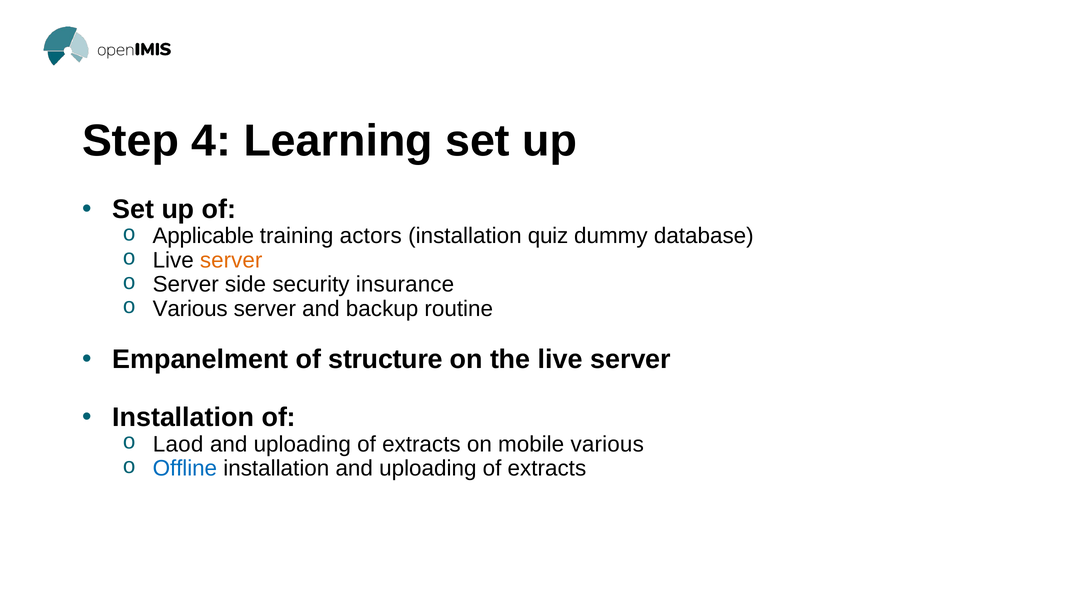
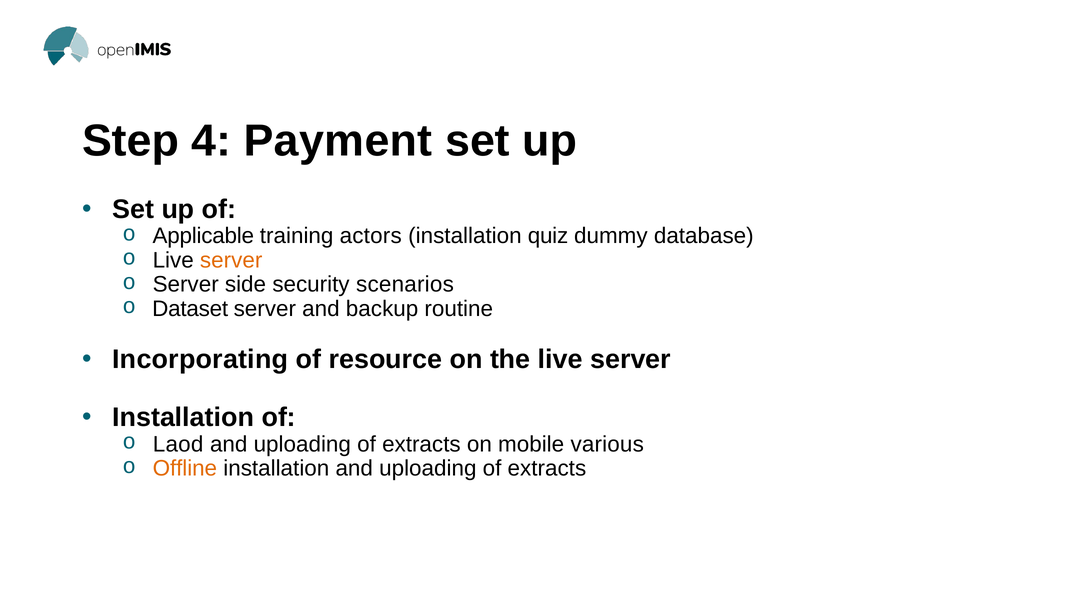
Learning: Learning -> Payment
insurance: insurance -> scenarios
Various at (190, 309): Various -> Dataset
Empanelment: Empanelment -> Incorporating
structure: structure -> resource
Offline colour: blue -> orange
